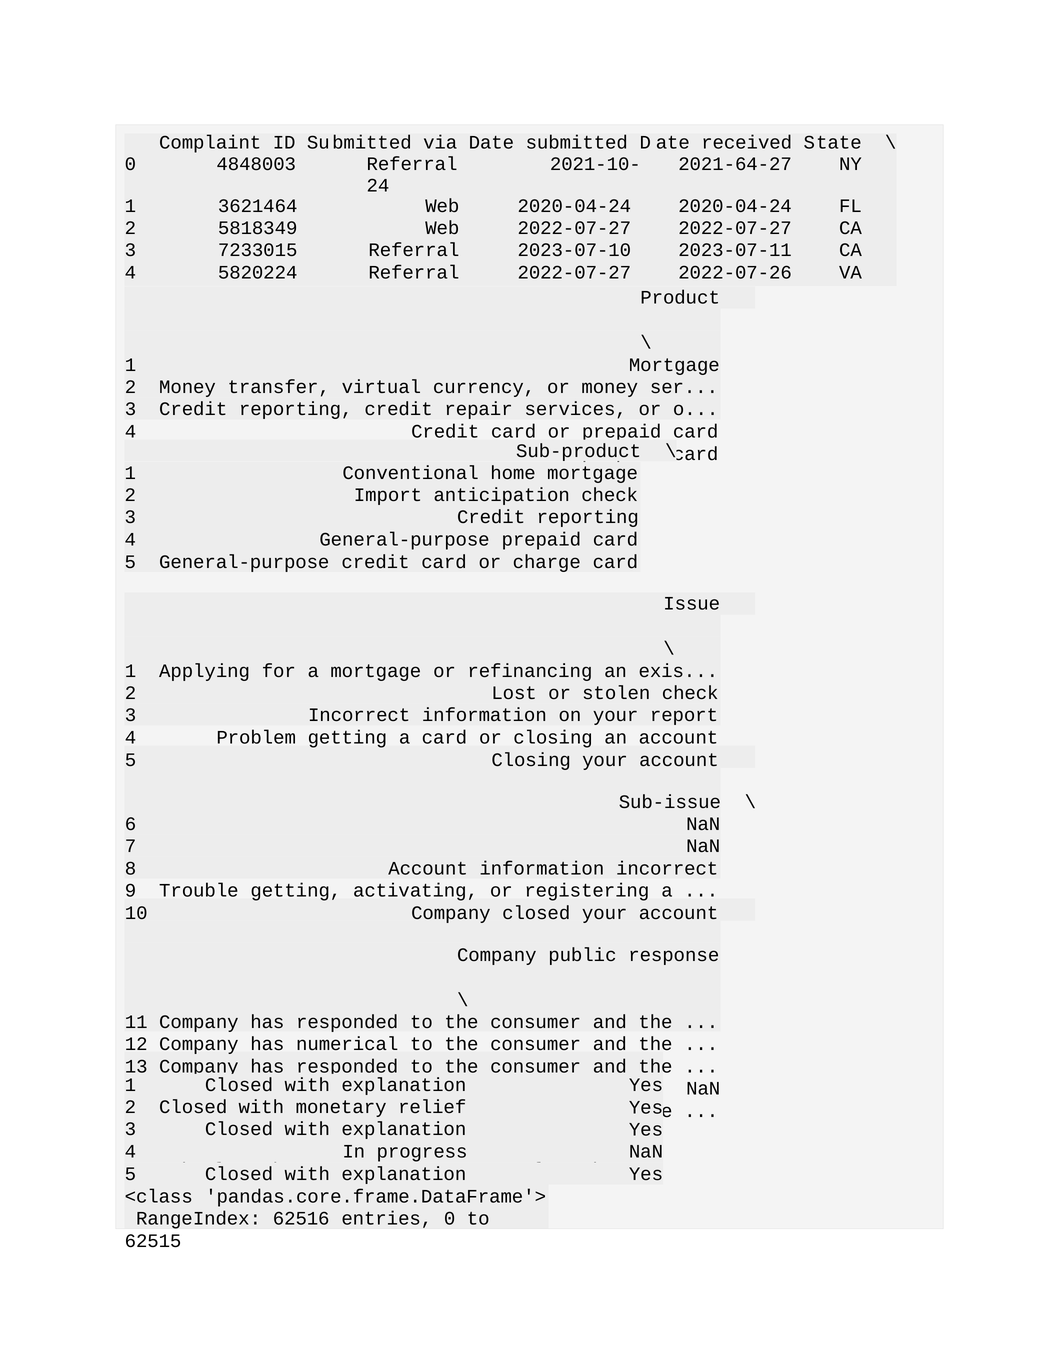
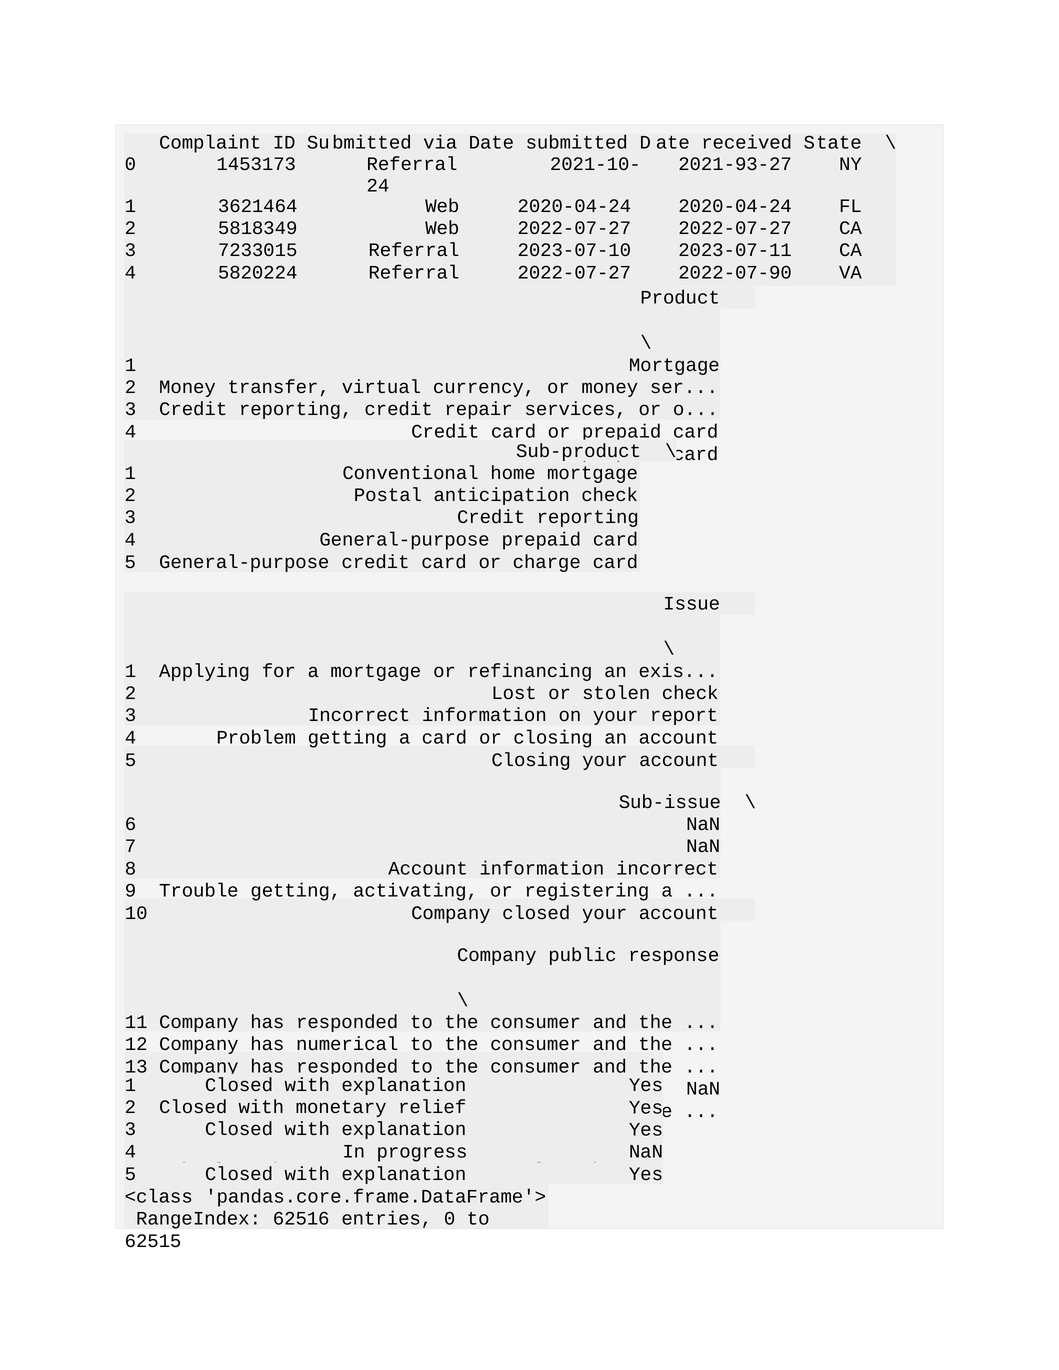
4848003: 4848003 -> 1453173
2021-64-27: 2021-64-27 -> 2021-93-27
2022-07-26: 2022-07-26 -> 2022-07-90
Import: Import -> Postal
